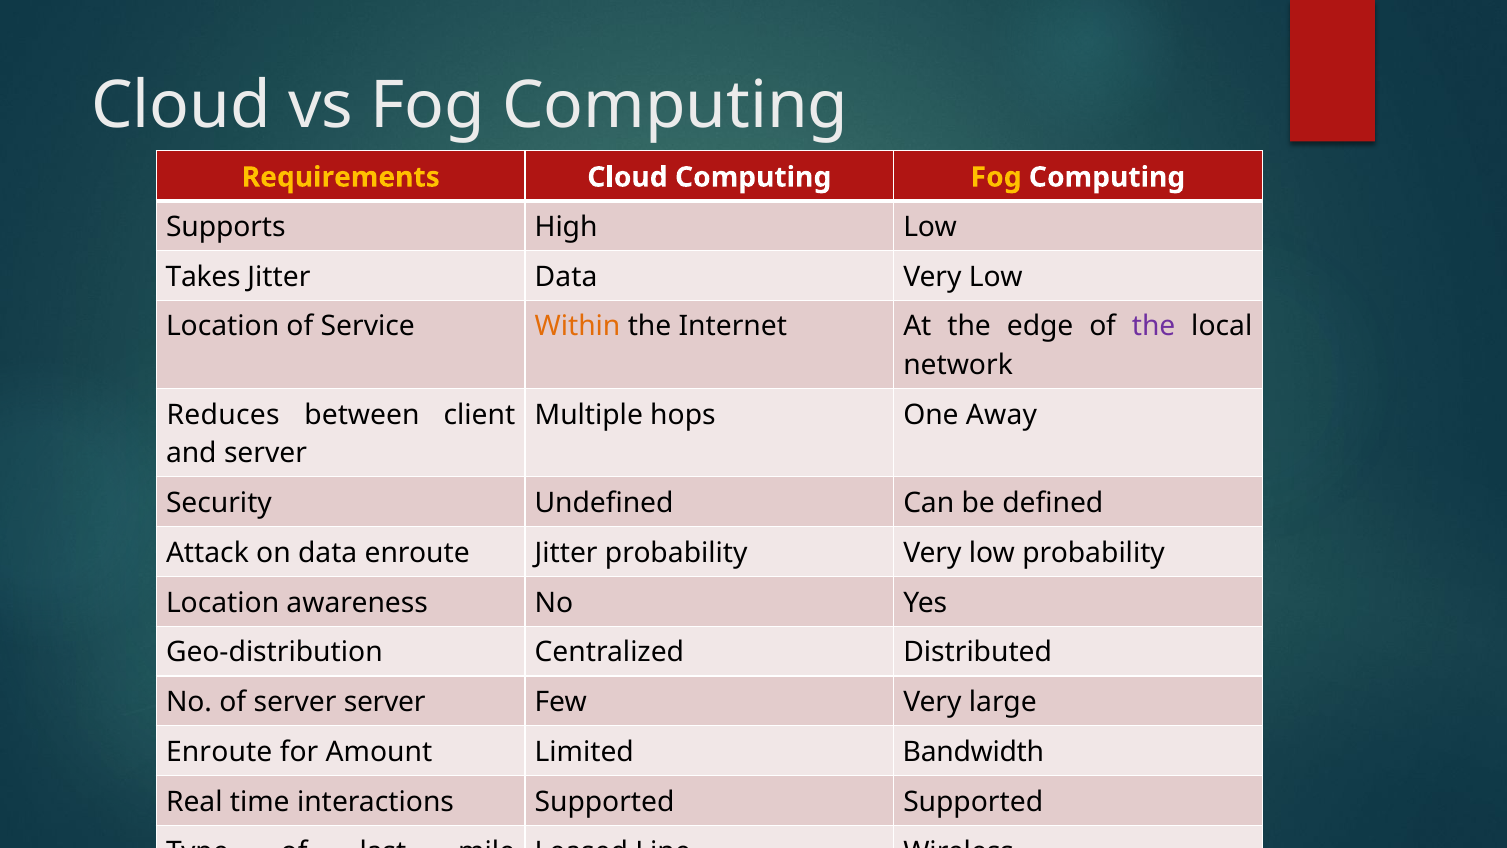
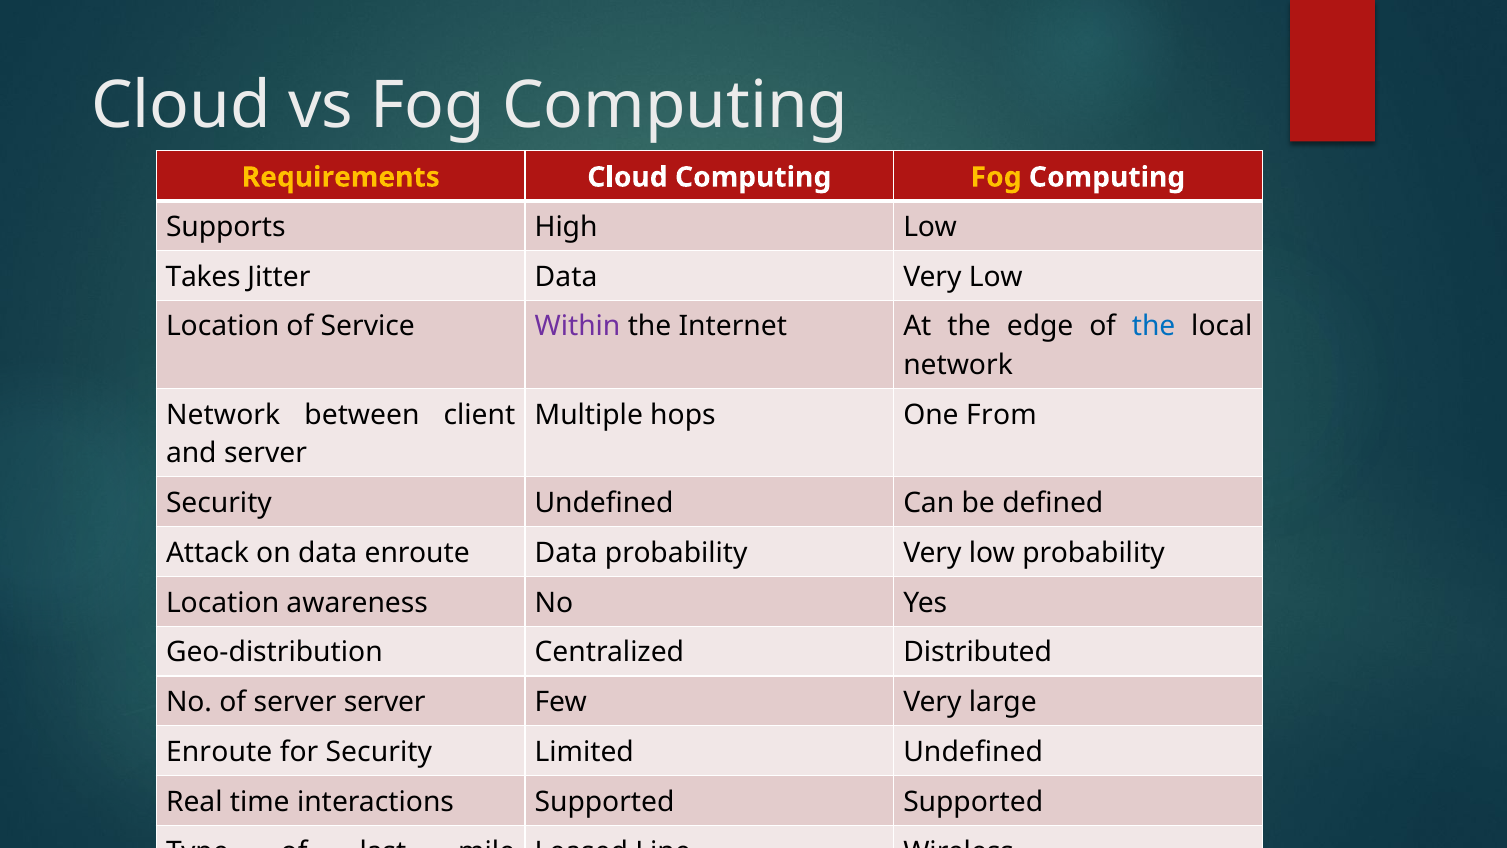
Within colour: orange -> purple
the at (1154, 327) colour: purple -> blue
Reduces at (223, 415): Reduces -> Network
Away: Away -> From
enroute Jitter: Jitter -> Data
for Amount: Amount -> Security
Limited Bandwidth: Bandwidth -> Undefined
